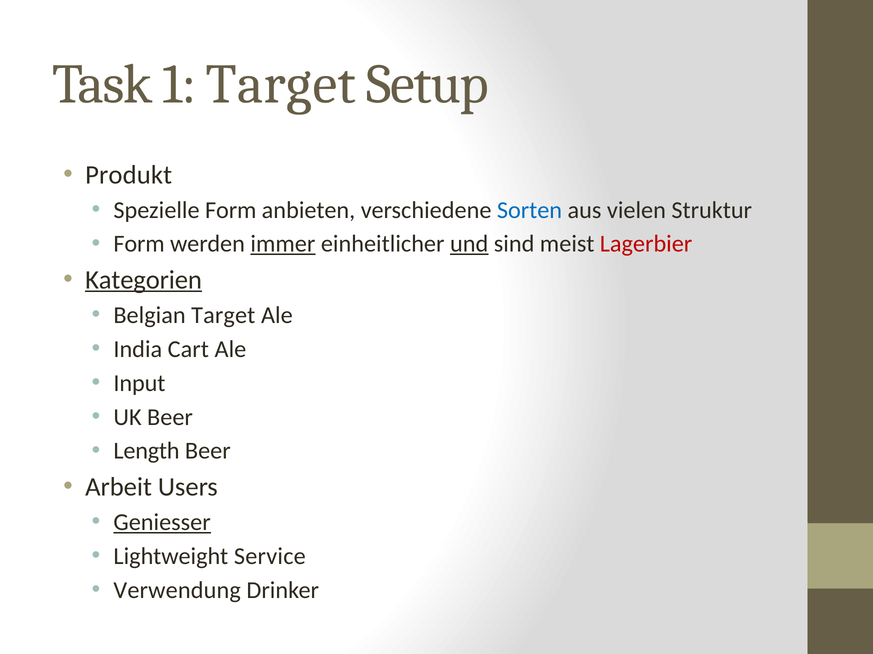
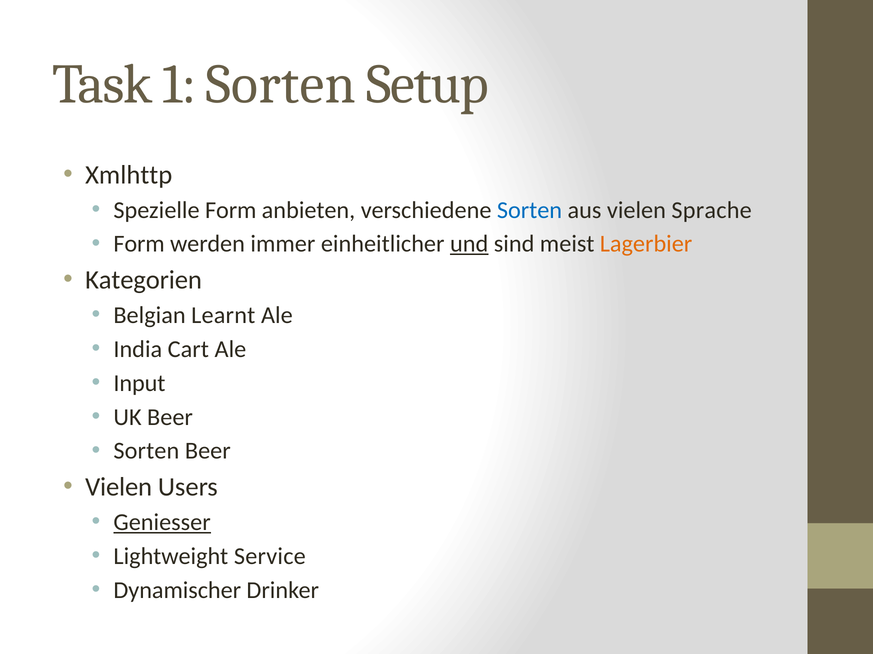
1 Target: Target -> Sorten
Produkt: Produkt -> Xmlhttp
Struktur: Struktur -> Sprache
immer underline: present -> none
Lagerbier colour: red -> orange
Kategorien underline: present -> none
Belgian Target: Target -> Learnt
Length at (147, 451): Length -> Sorten
Arbeit at (119, 488): Arbeit -> Vielen
Verwendung: Verwendung -> Dynamischer
